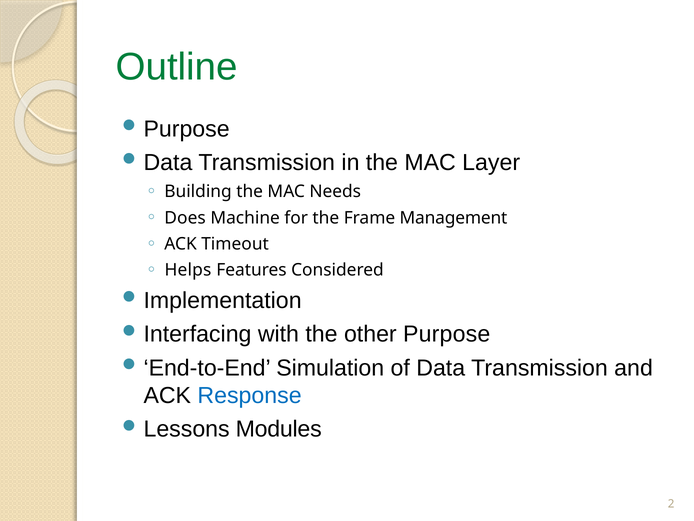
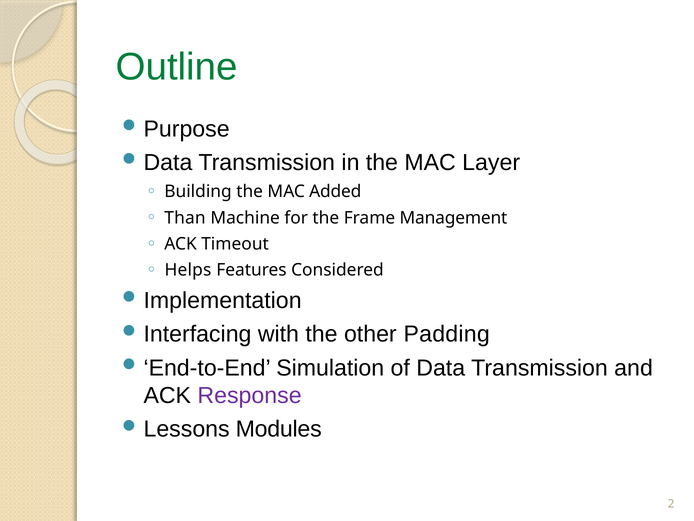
Needs: Needs -> Added
Does: Does -> Than
Purpose: Purpose -> Padding
Response colour: blue -> purple
